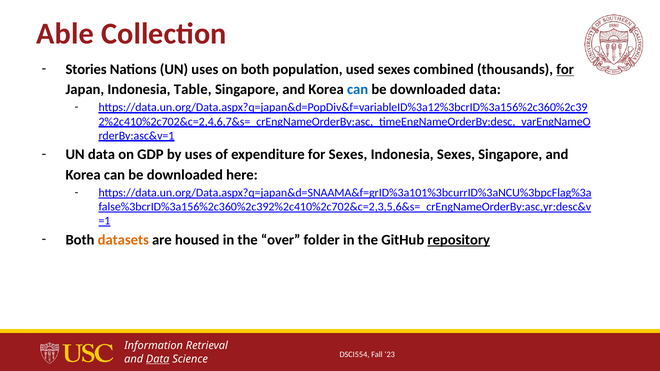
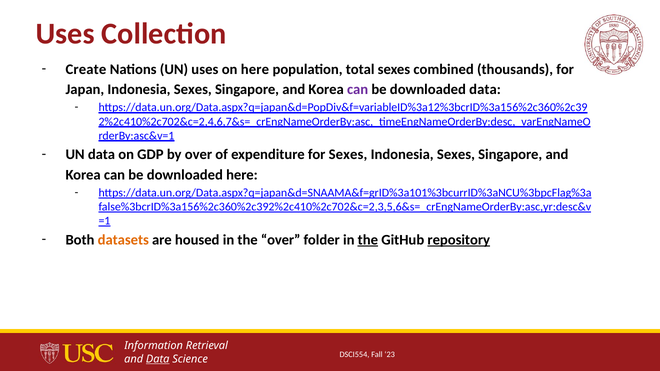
Able at (65, 34): Able -> Uses
Stories: Stories -> Create
on both: both -> here
used: used -> total
for at (565, 69) underline: present -> none
Japan Indonesia Table: Table -> Sexes
can at (358, 90) colour: blue -> purple
by uses: uses -> over
the at (368, 240) underline: none -> present
